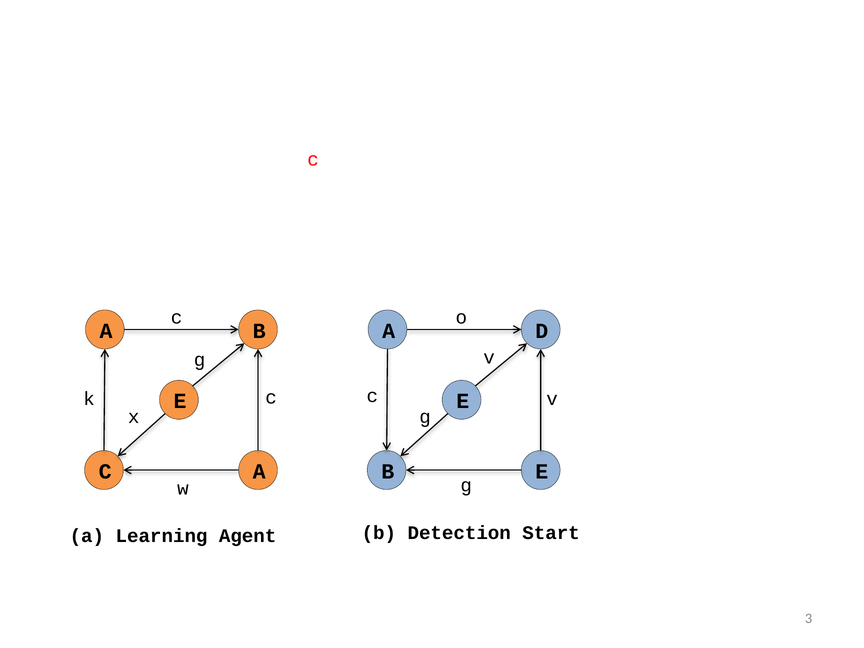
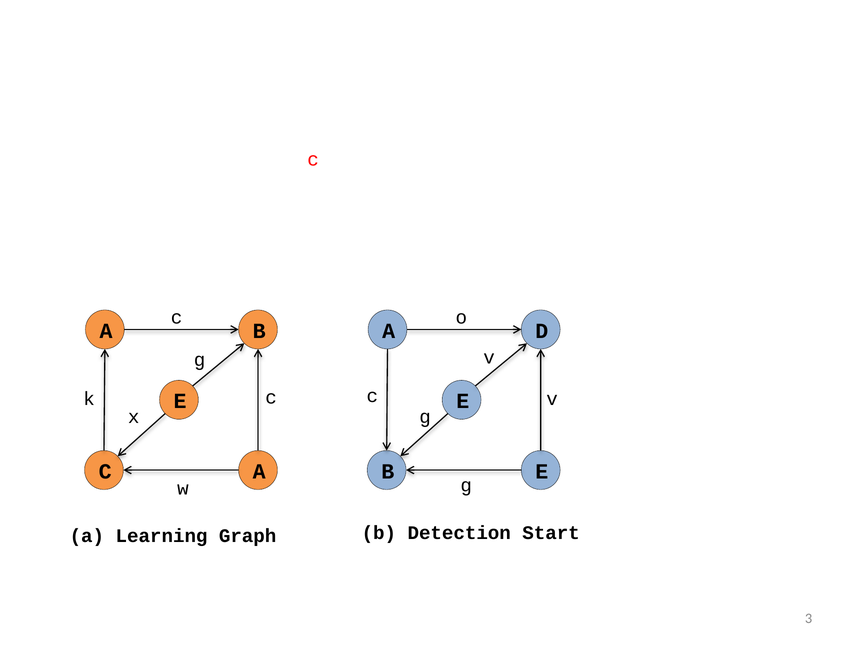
Agent: Agent -> Graph
